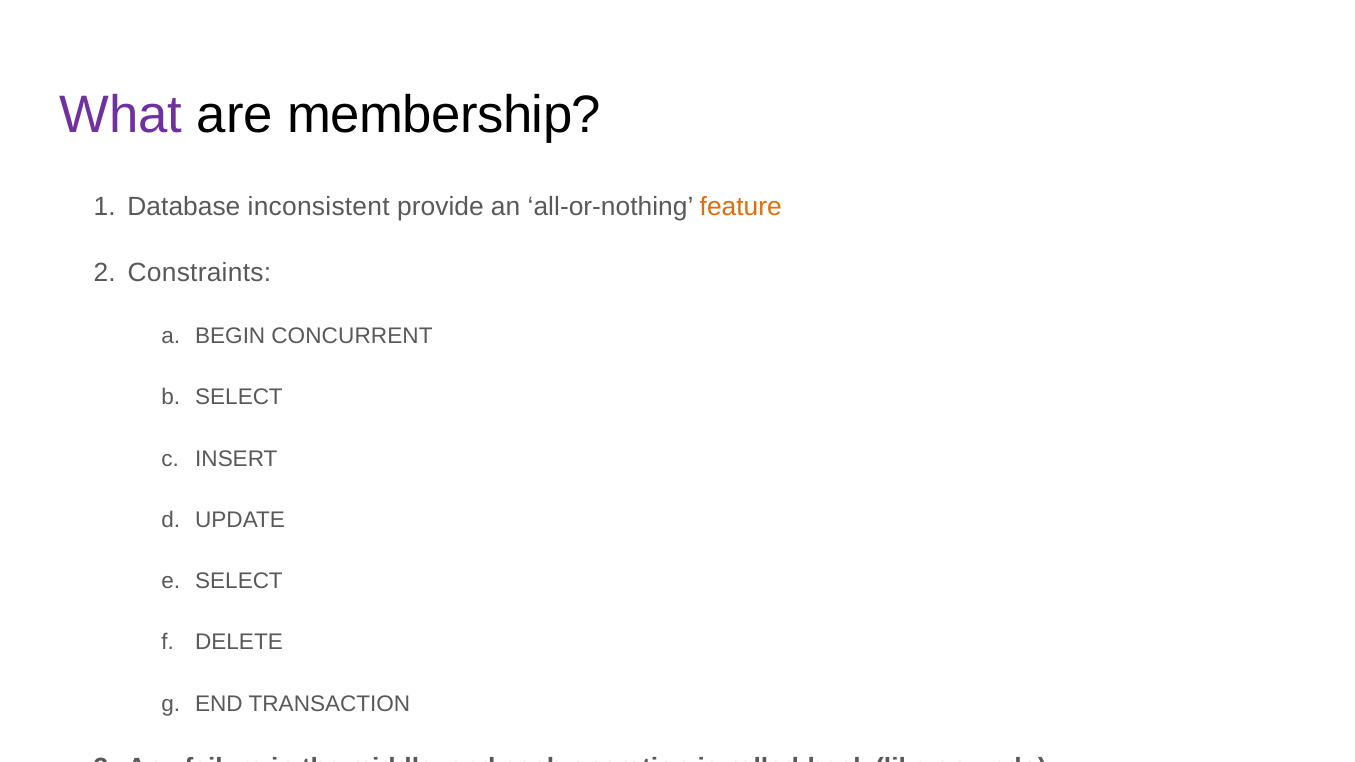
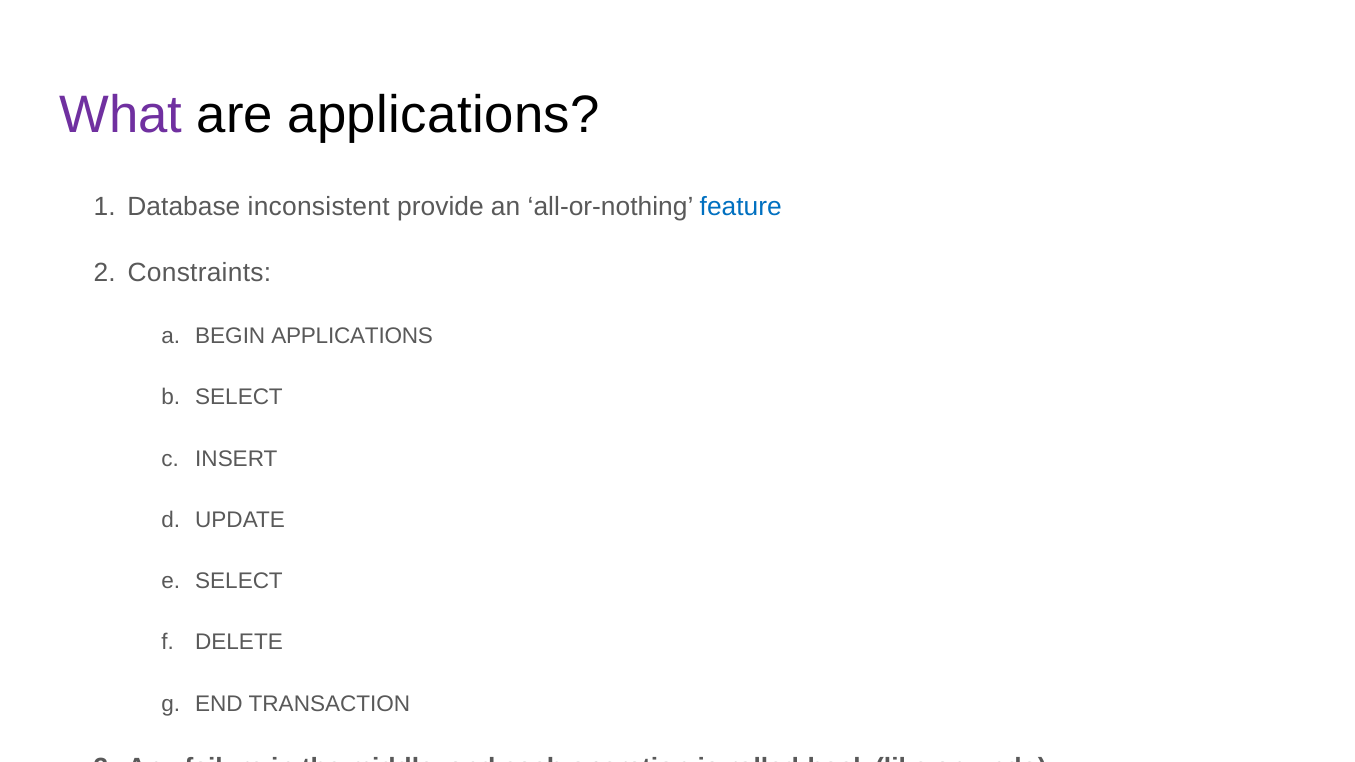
are membership: membership -> applications
feature colour: orange -> blue
BEGIN CONCURRENT: CONCURRENT -> APPLICATIONS
